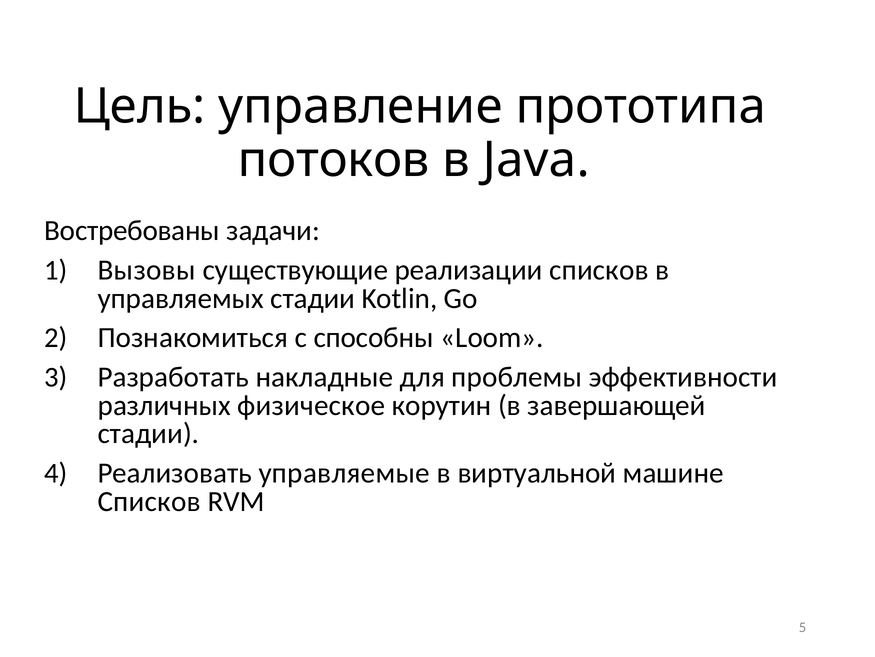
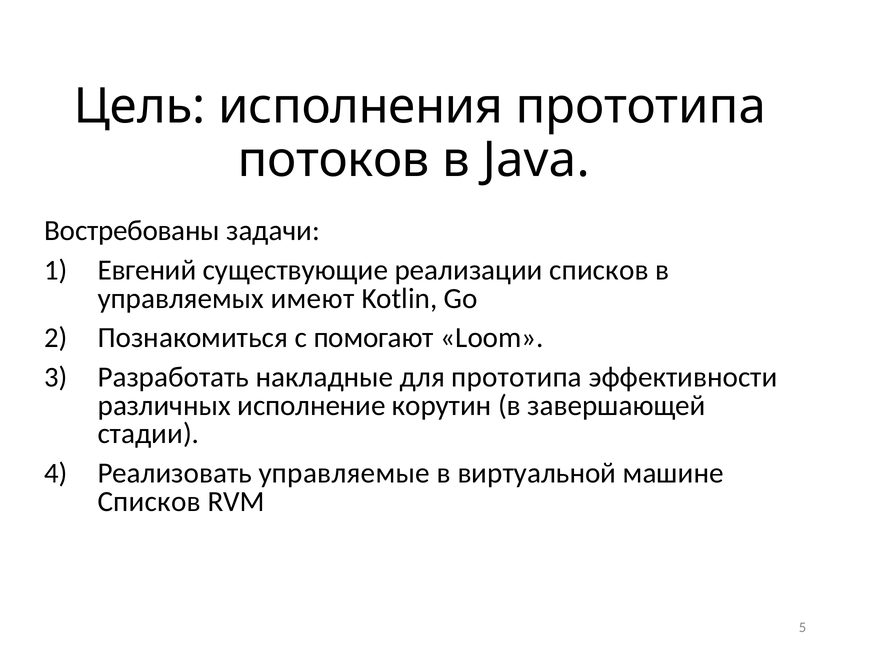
управление: управление -> исполнения
Вызовы: Вызовы -> Евгений
управляемых стадии: стадии -> имеют
способны: способны -> помогают
для проблемы: проблемы -> прототипа
физическое: физическое -> исполнение
